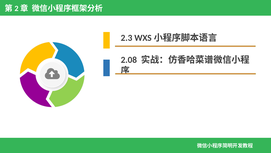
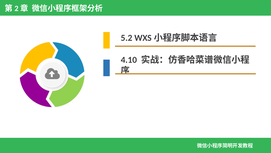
2.3: 2.3 -> 5.2
2.08: 2.08 -> 4.10
